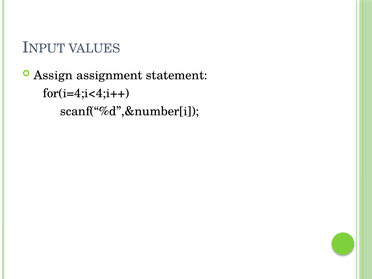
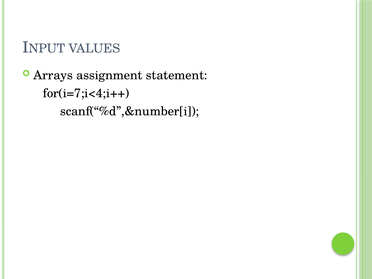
Assign: Assign -> Arrays
for(i=4;i<4;i++: for(i=4;i<4;i++ -> for(i=7;i<4;i++
